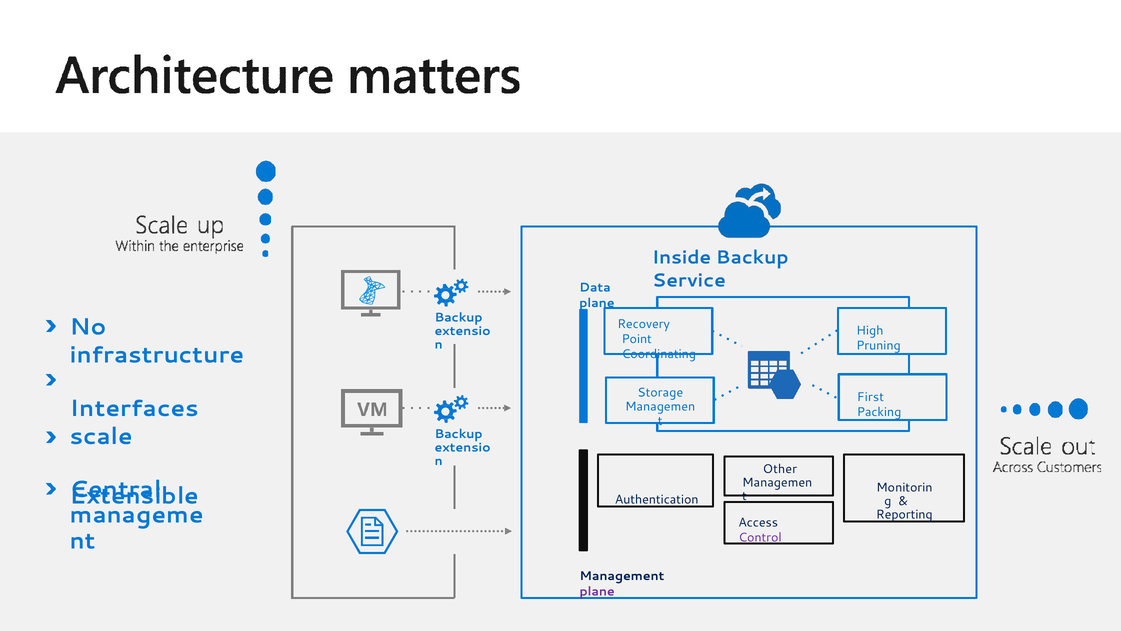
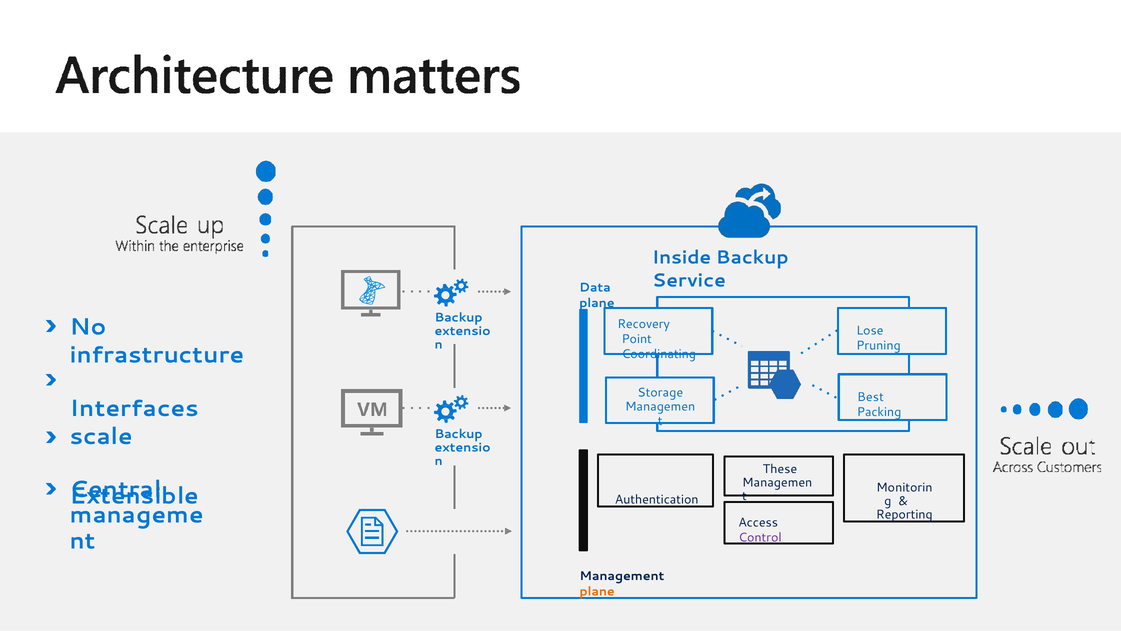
High: High -> Lose
First: First -> Best
Other: Other -> These
plane at (597, 591) colour: purple -> orange
